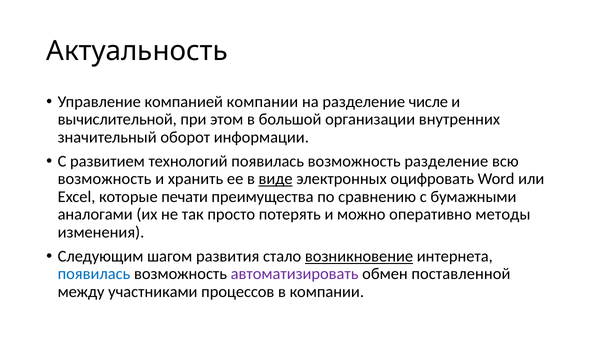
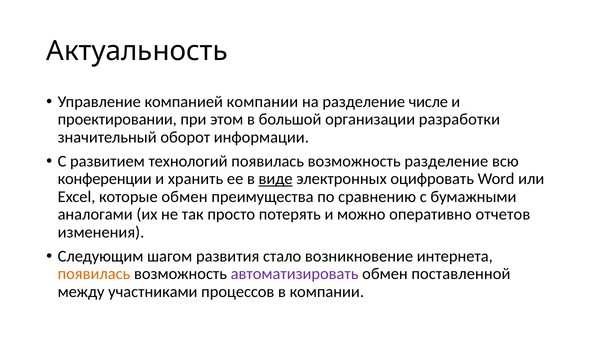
вычислительной: вычислительной -> проектировании
внутренних: внутренних -> разработки
возможность at (105, 179): возможность -> конференции
которые печати: печати -> обмен
методы: методы -> отчетов
возникновение underline: present -> none
появилась at (94, 274) colour: blue -> orange
